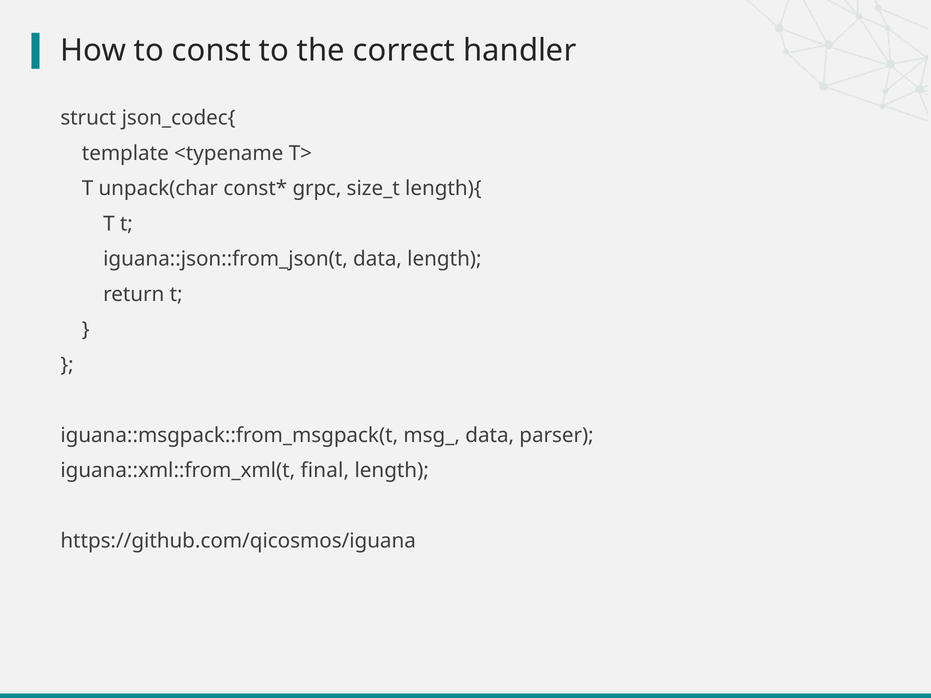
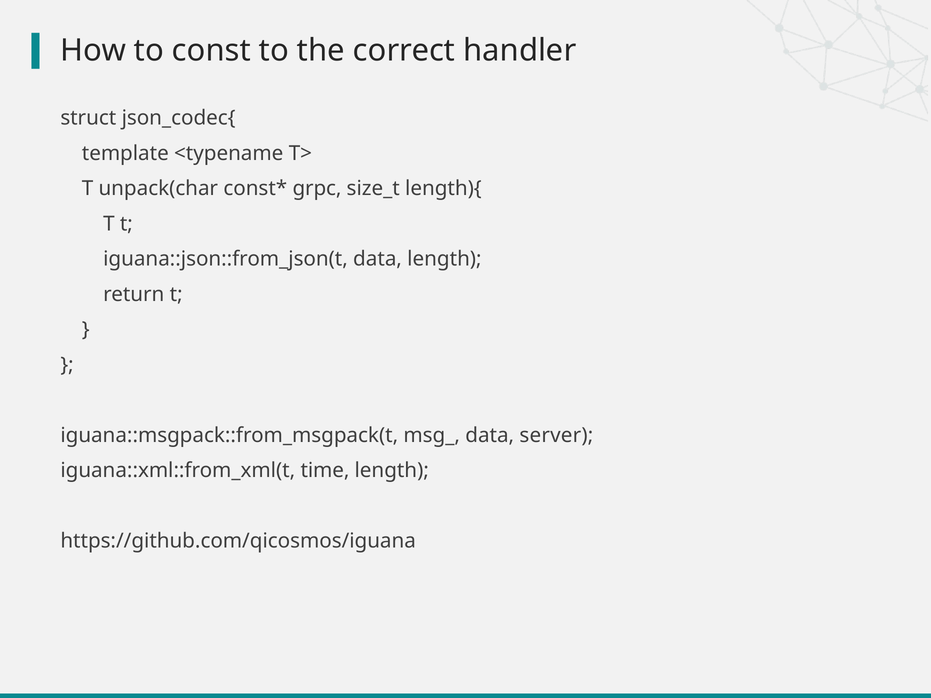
parser: parser -> server
final: final -> time
